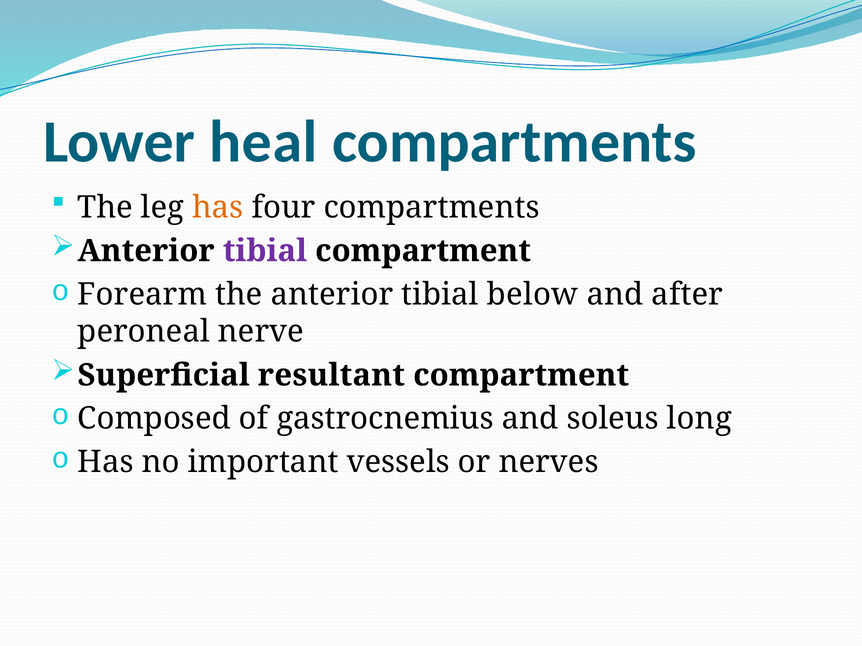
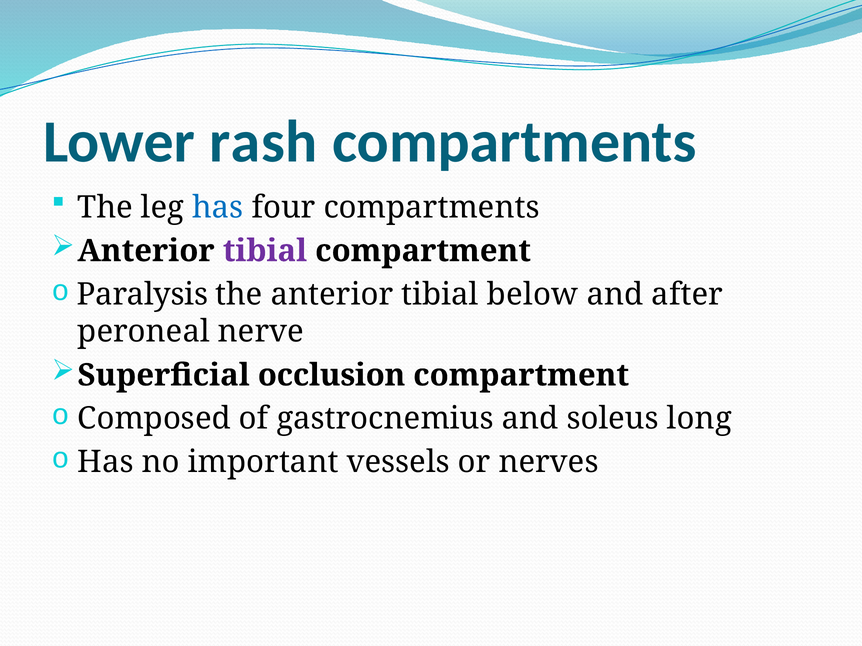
heal: heal -> rash
has at (218, 208) colour: orange -> blue
Forearm: Forearm -> Paralysis
resultant: resultant -> occlusion
